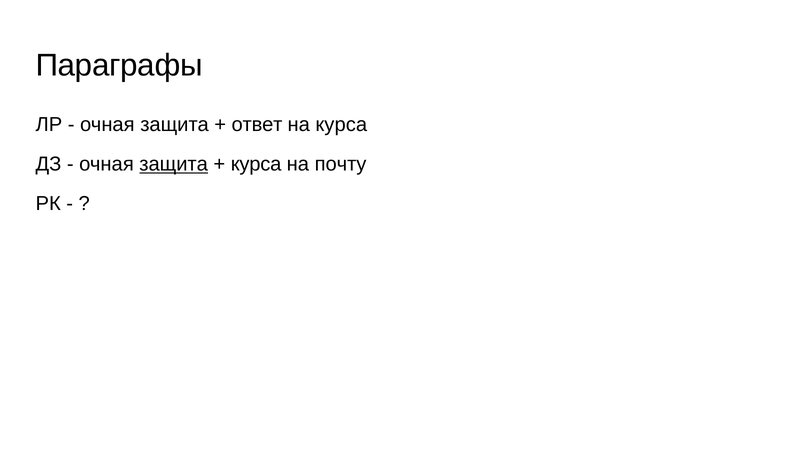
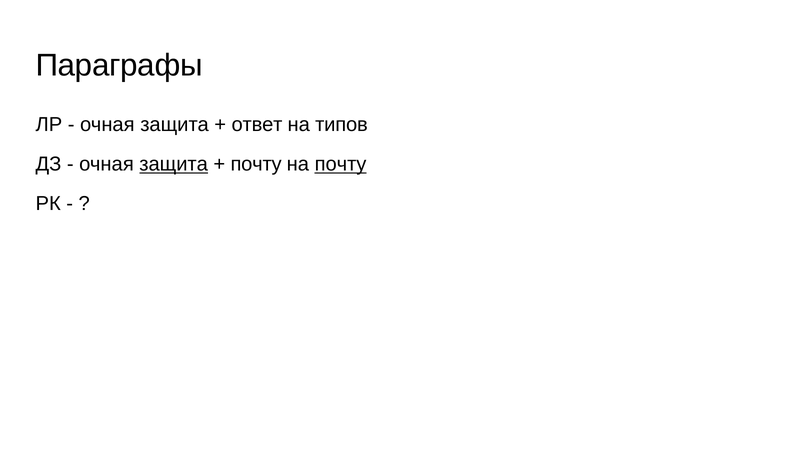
на курса: курса -> типов
курса at (256, 164): курса -> почту
почту at (341, 164) underline: none -> present
